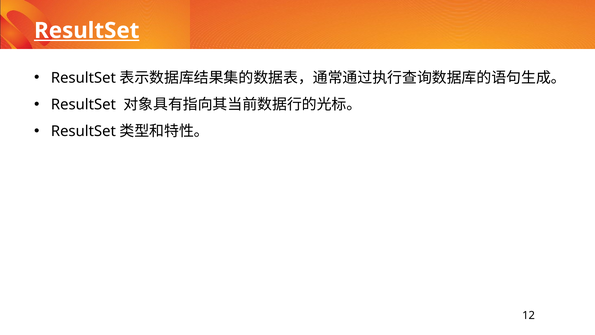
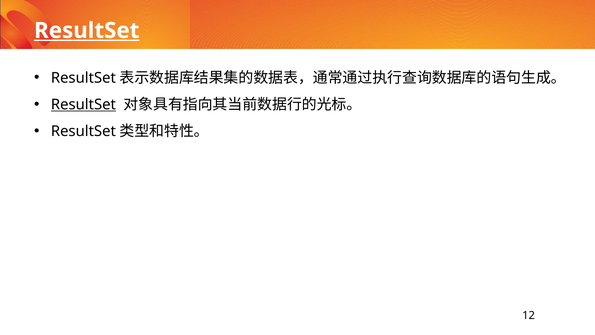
ResultSet at (83, 105) underline: none -> present
